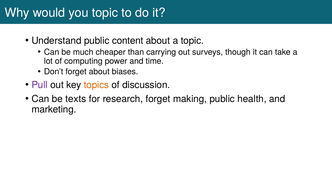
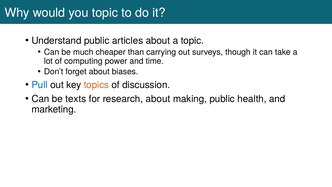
content: content -> articles
Pull colour: purple -> blue
research forget: forget -> about
